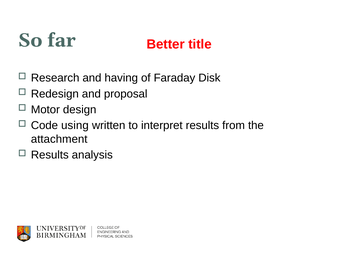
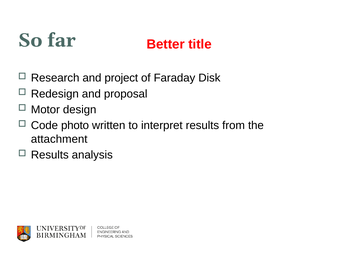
having: having -> project
using: using -> photo
